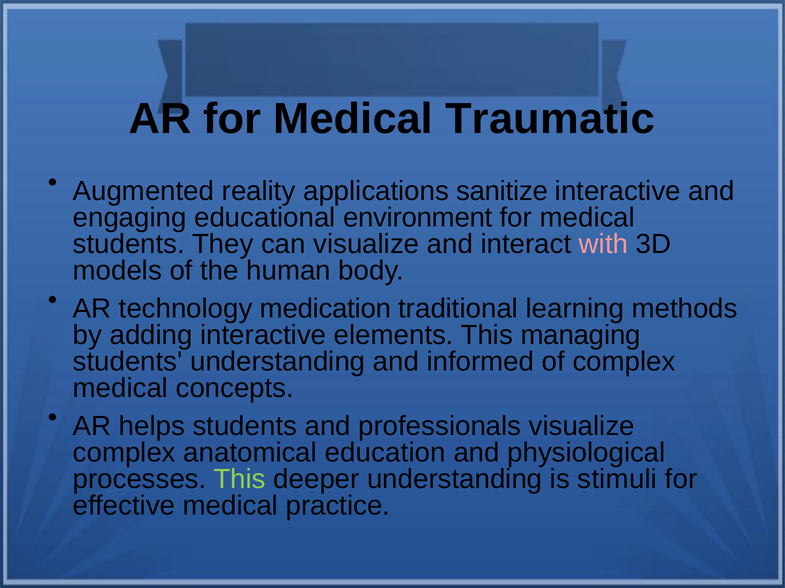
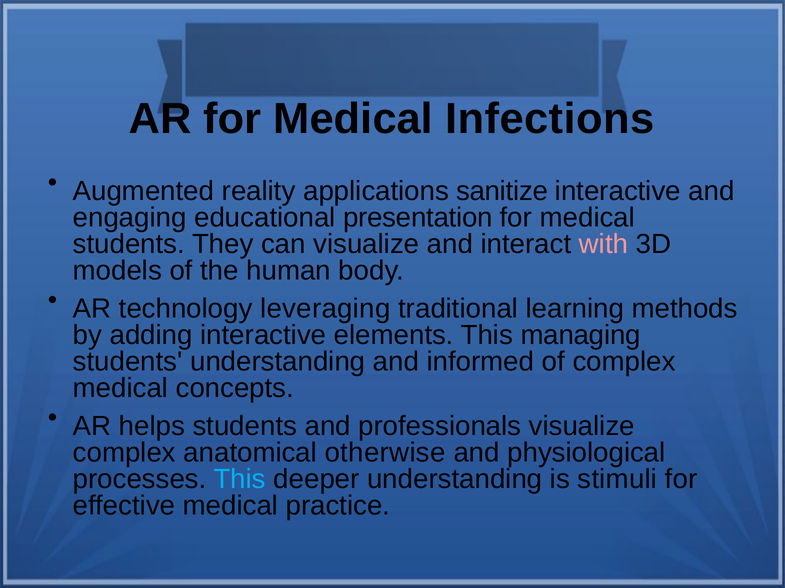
Traumatic: Traumatic -> Infections
environment: environment -> presentation
medication: medication -> leveraging
education: education -> otherwise
This at (240, 480) colour: light green -> light blue
